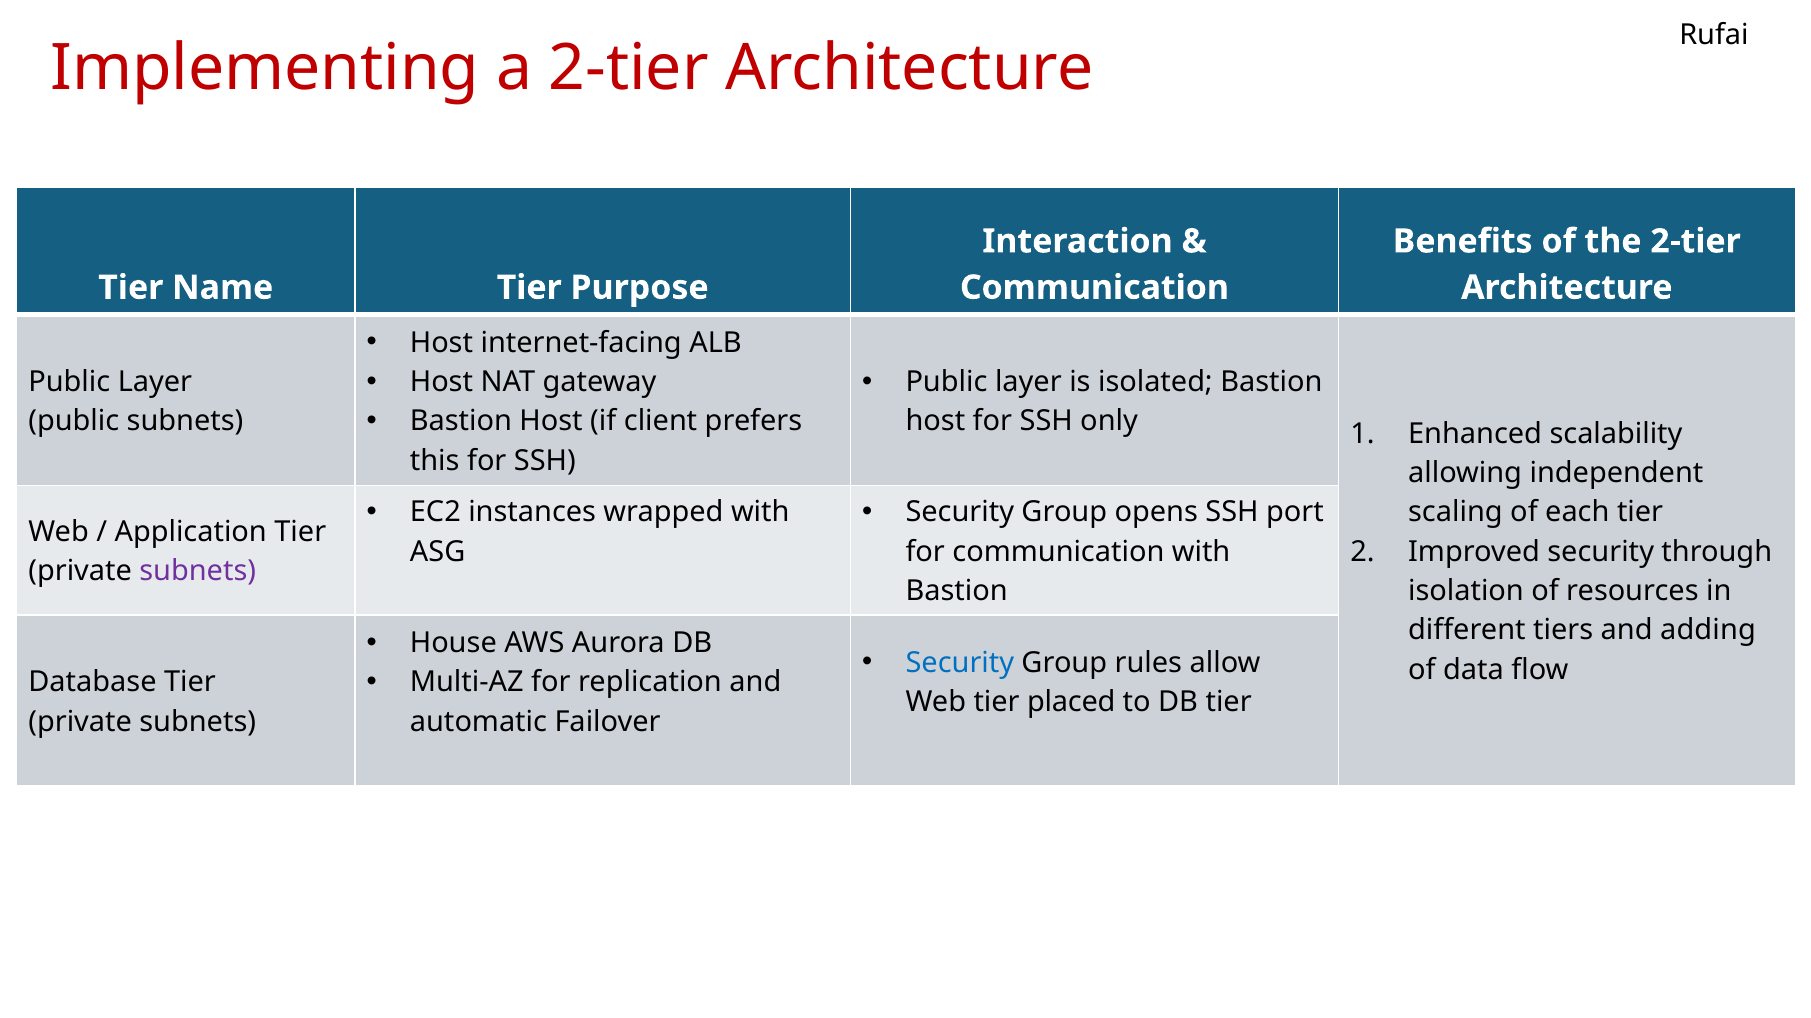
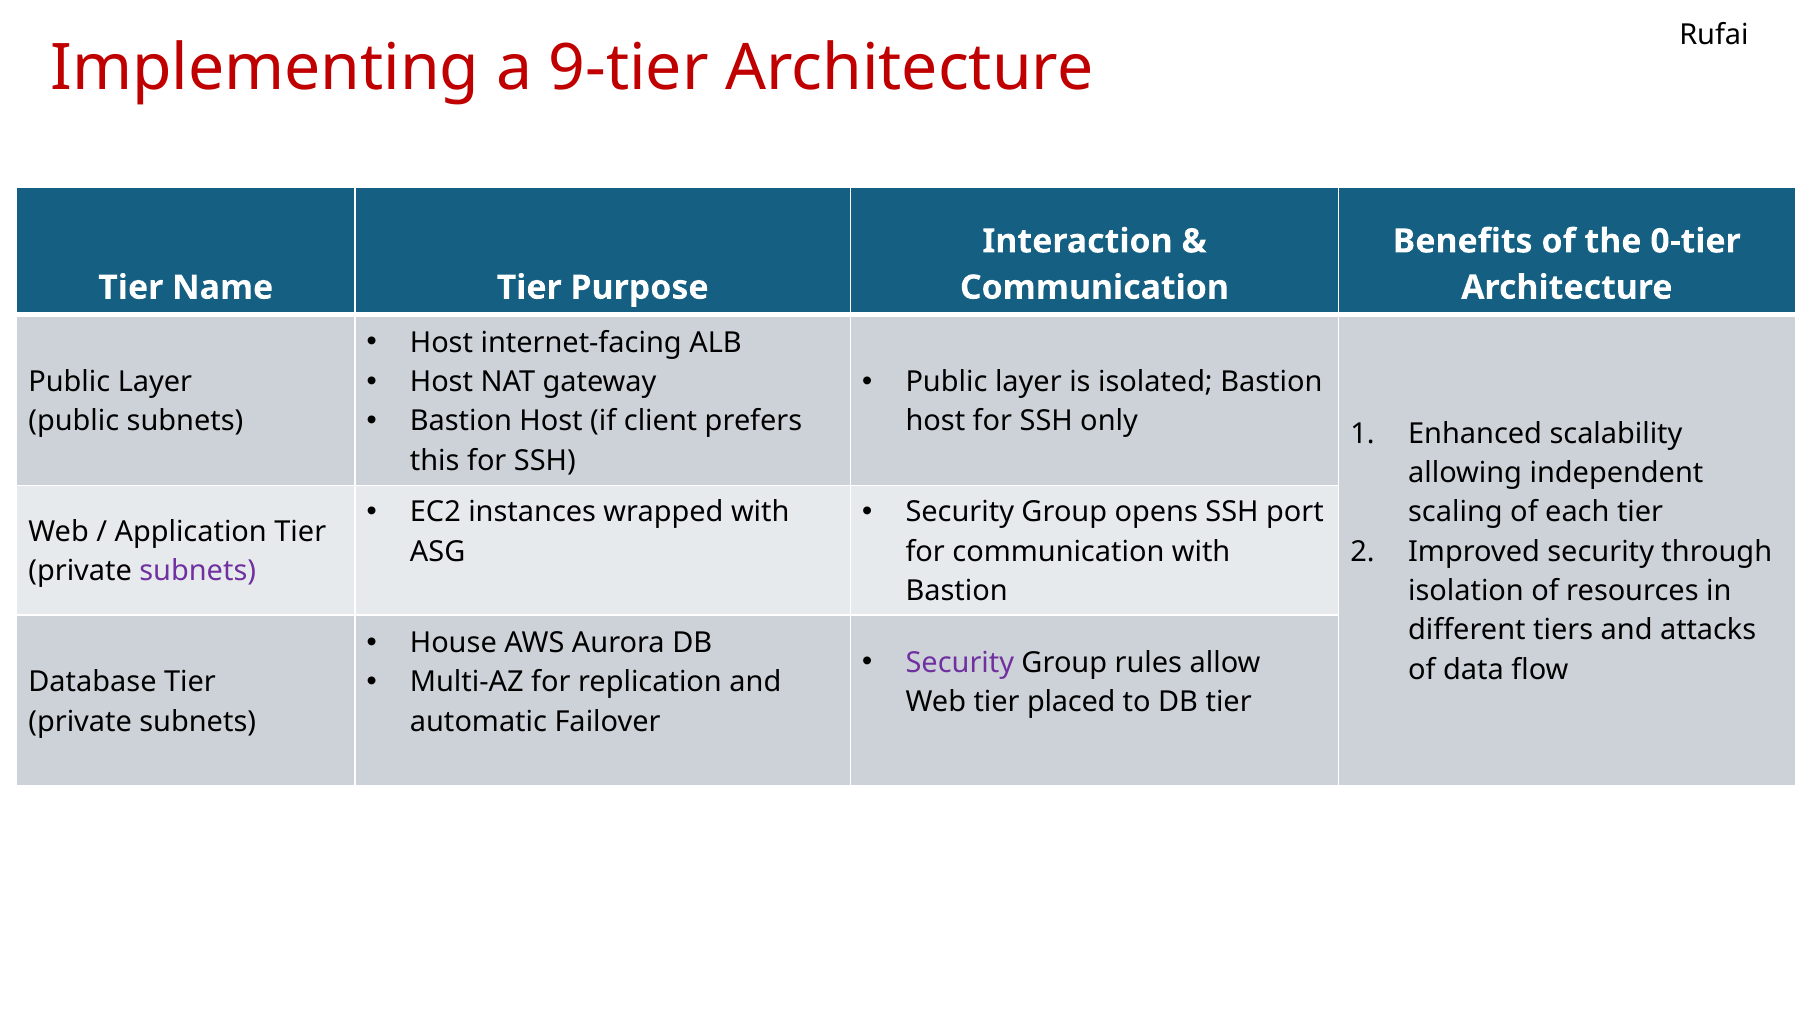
a 2-tier: 2-tier -> 9-tier
the 2-tier: 2-tier -> 0-tier
adding: adding -> attacks
Security at (960, 663) colour: blue -> purple
